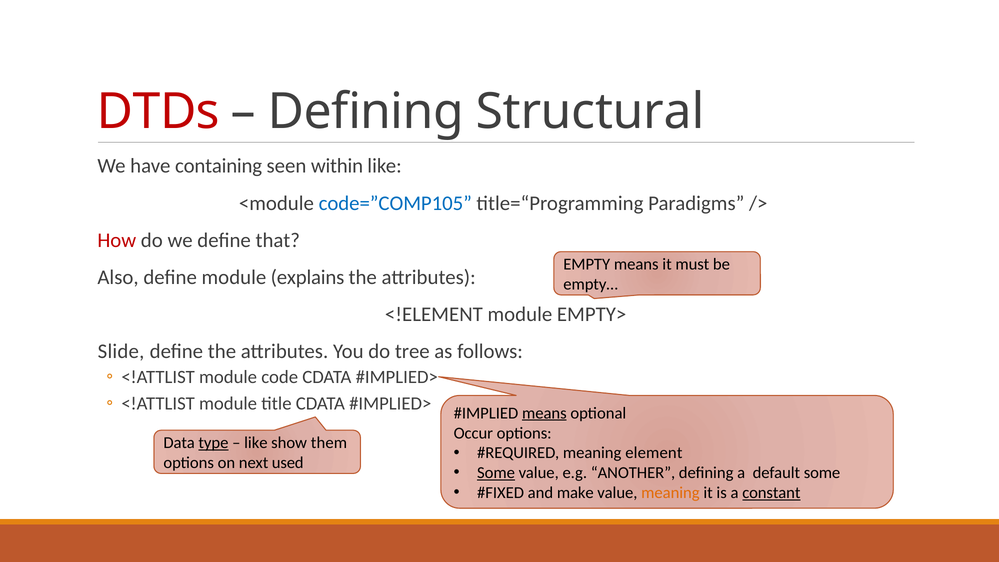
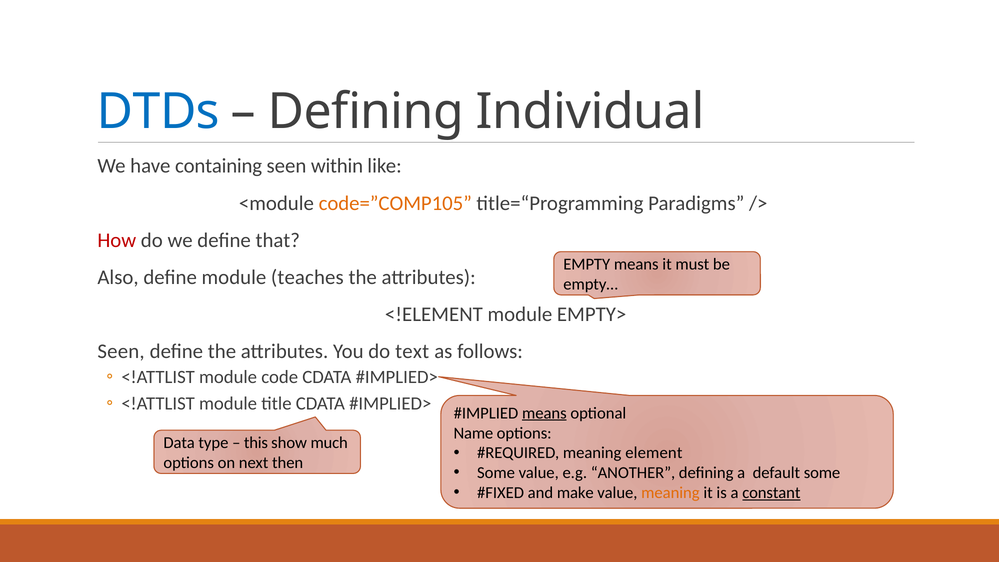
DTDs colour: red -> blue
Structural: Structural -> Individual
code=”COMP105 colour: blue -> orange
explains: explains -> teaches
Slide at (121, 351): Slide -> Seen
tree: tree -> text
Occur: Occur -> Name
type underline: present -> none
like at (256, 443): like -> this
them: them -> much
used: used -> then
Some at (496, 473) underline: present -> none
